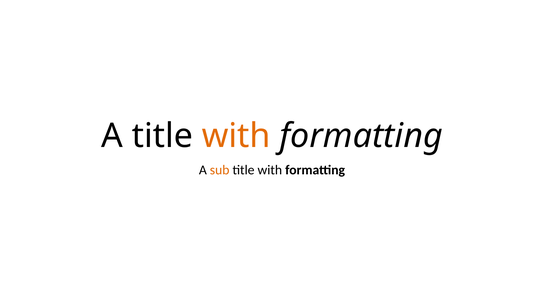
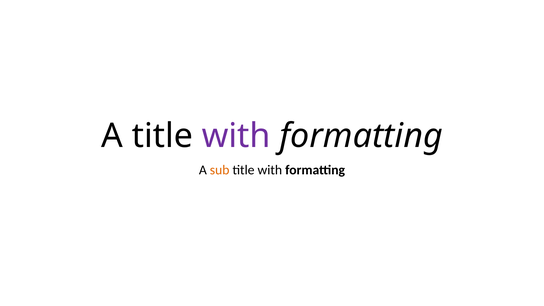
with at (236, 136) colour: orange -> purple
